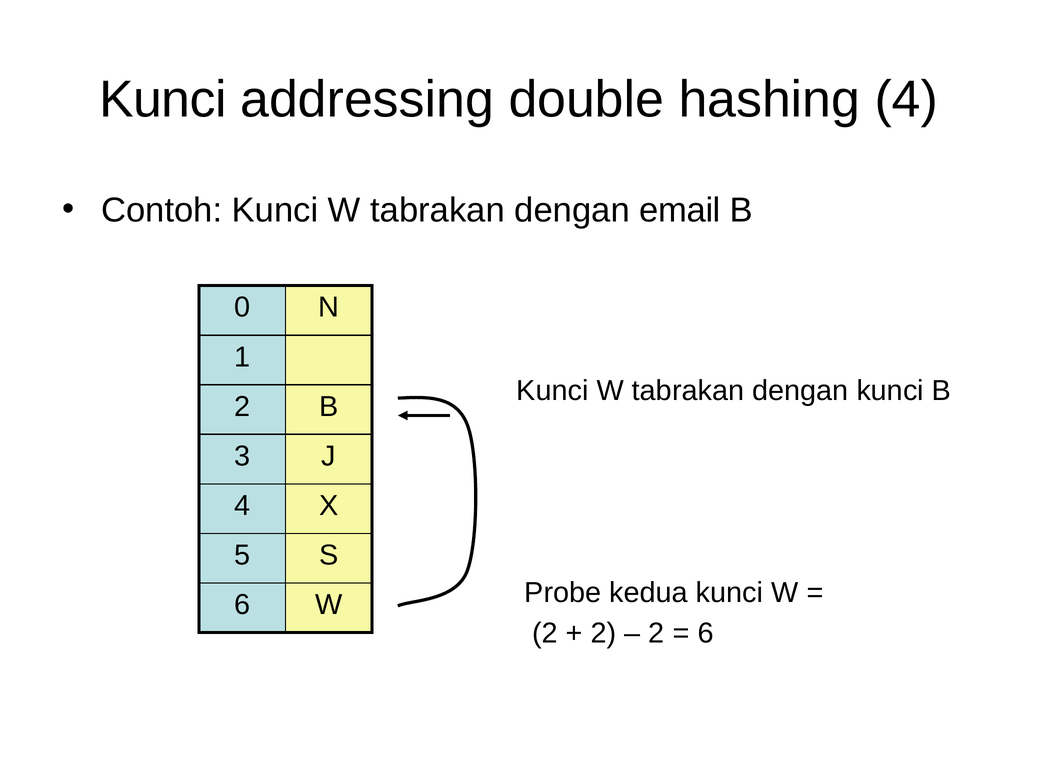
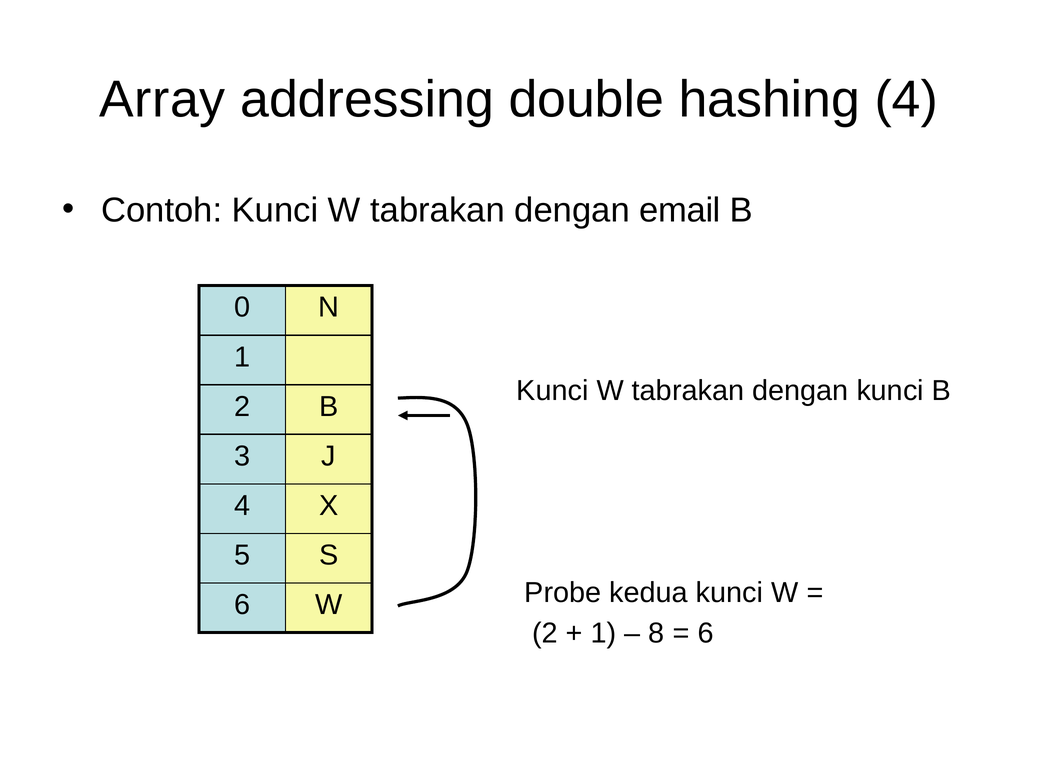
Kunci at (163, 100): Kunci -> Array
2 at (604, 633): 2 -> 1
2 at (656, 633): 2 -> 8
